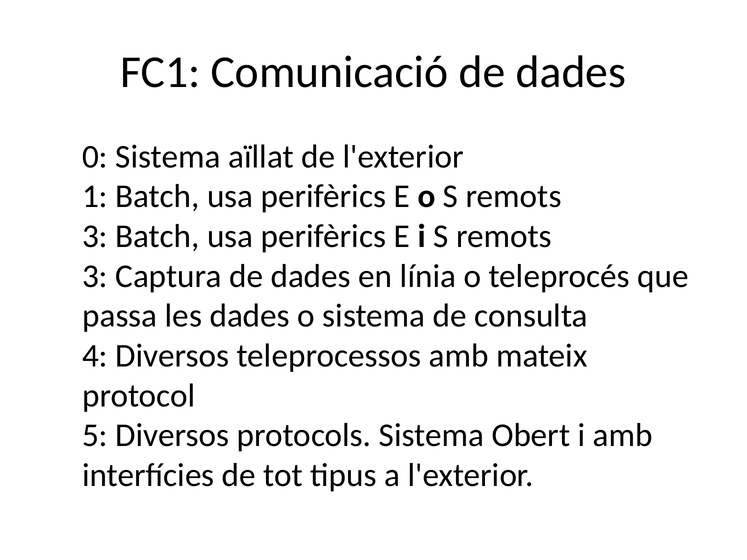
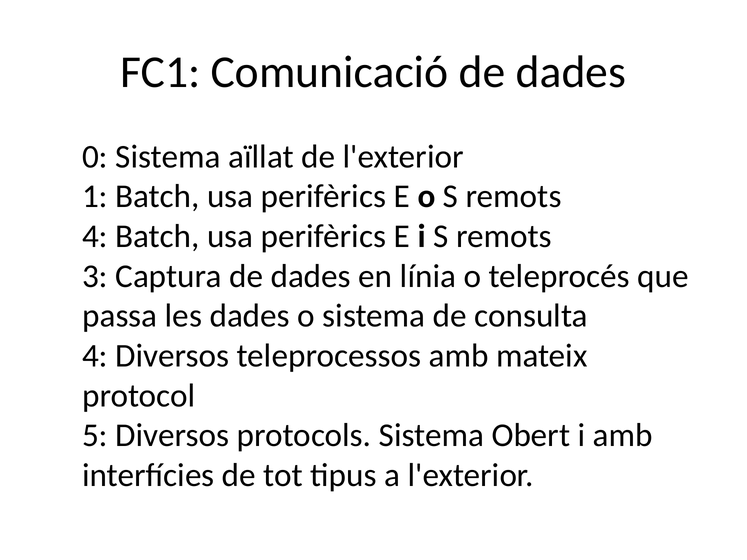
3 at (95, 236): 3 -> 4
